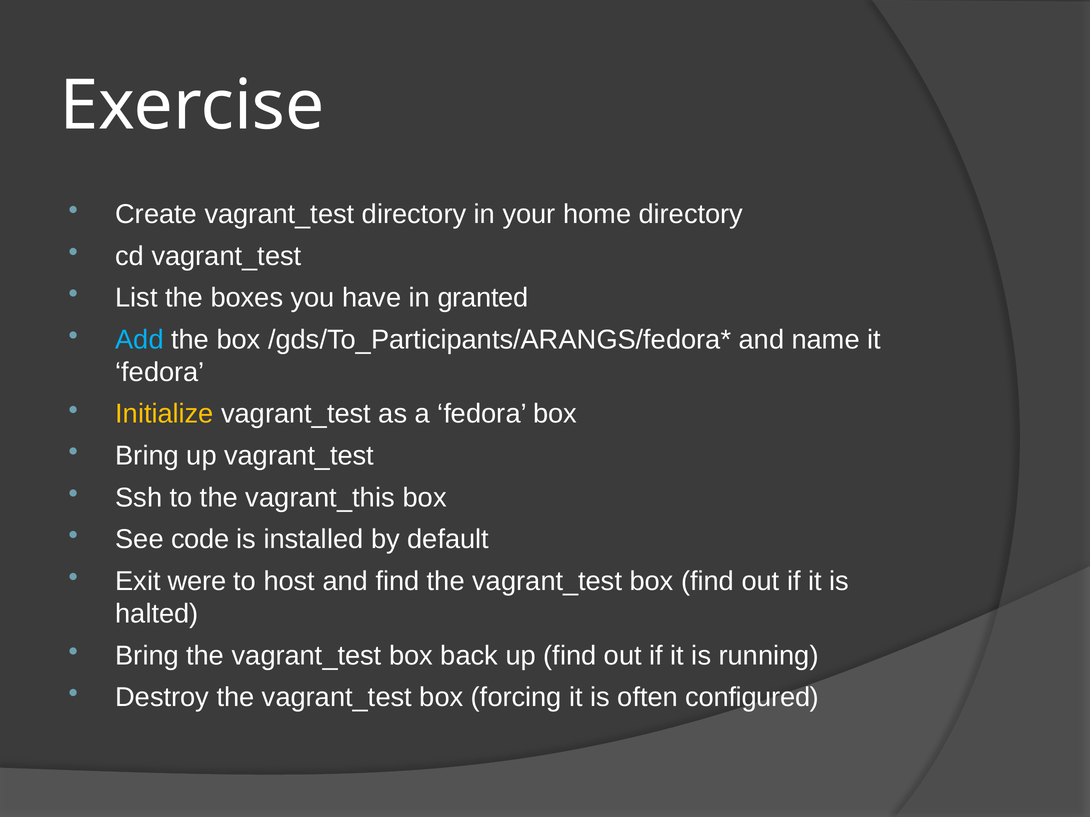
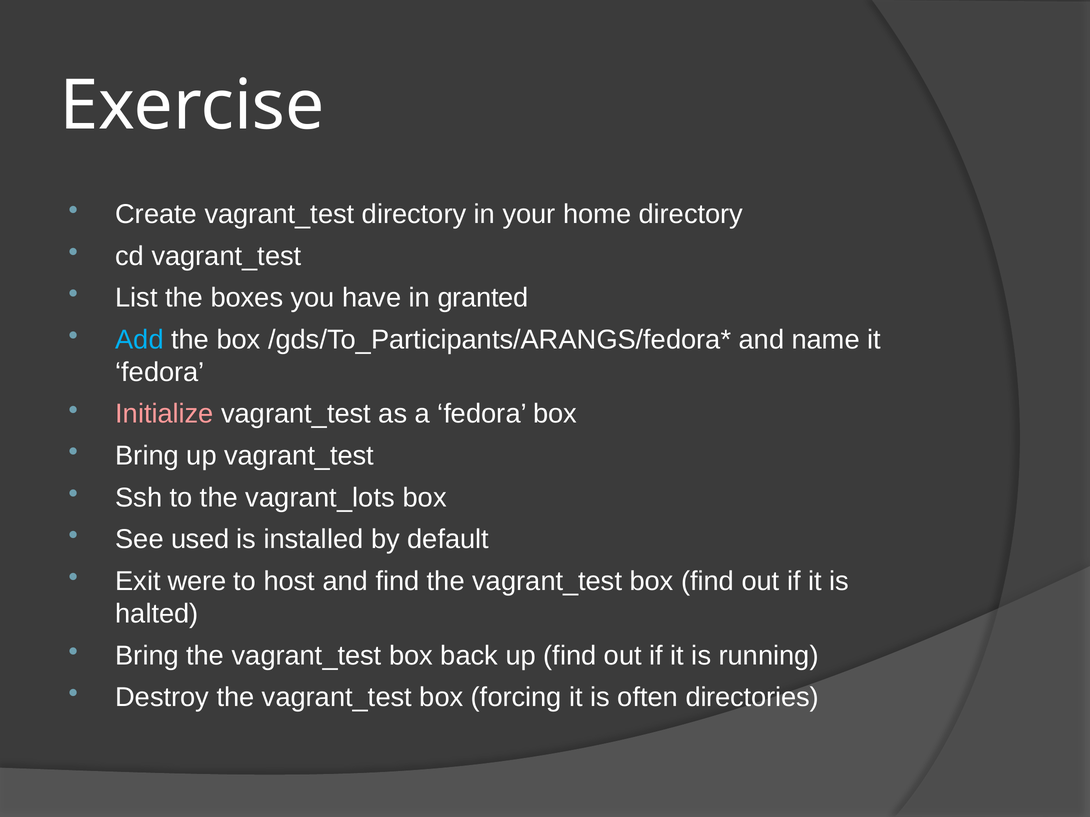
Initialize colour: yellow -> pink
vagrant_this: vagrant_this -> vagrant_lots
code: code -> used
configured: configured -> directories
